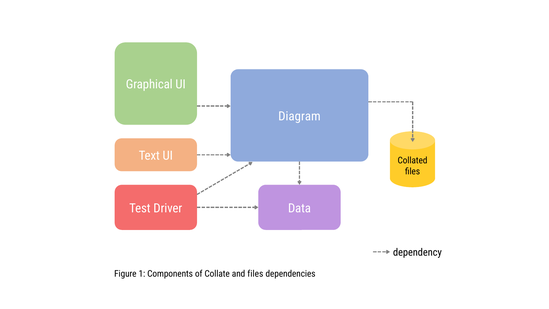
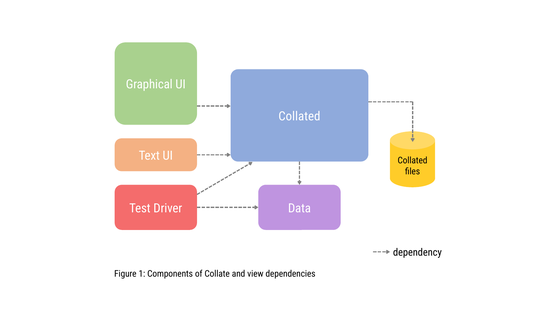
Diagram at (299, 116): Diagram -> Collated
and files: files -> view
